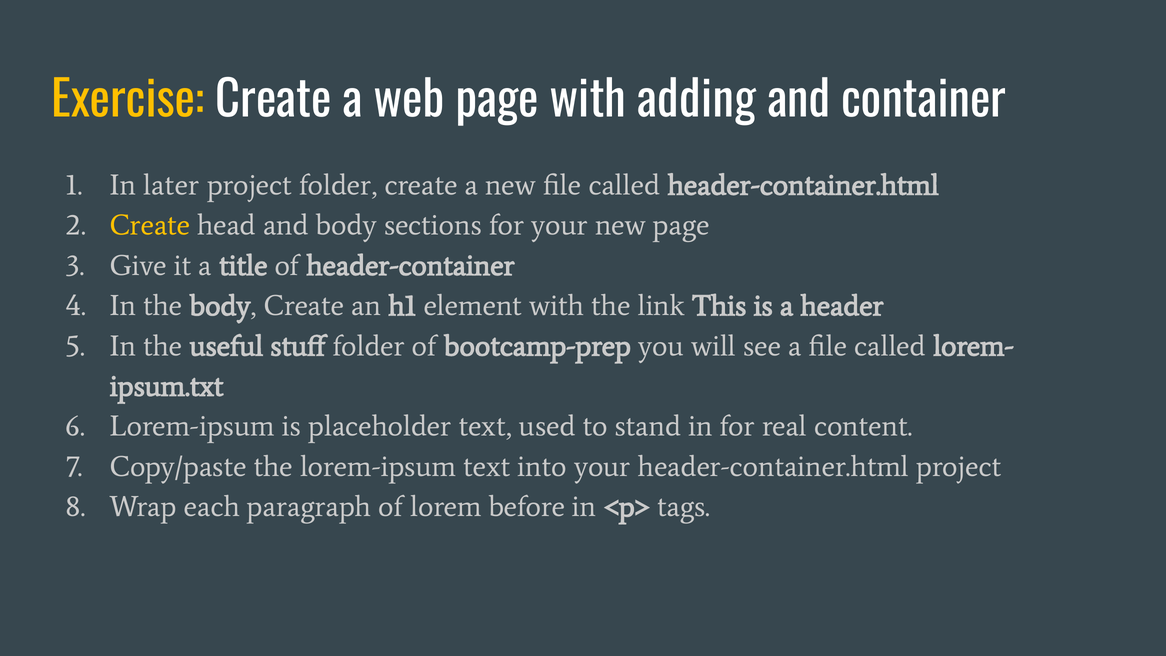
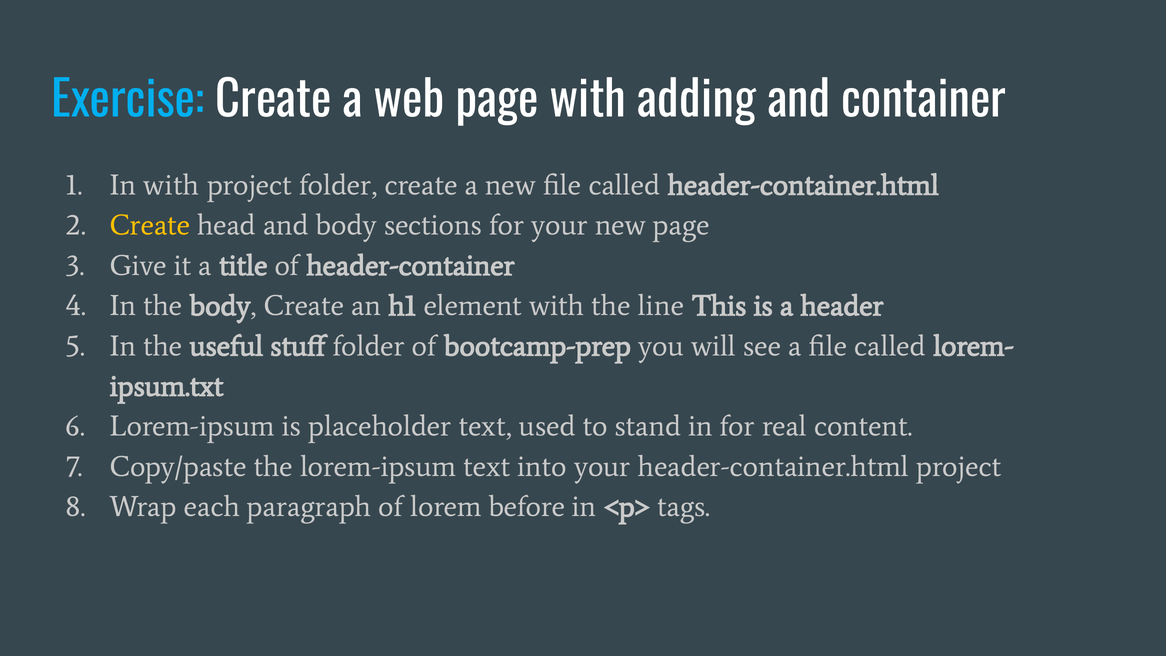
Exercise colour: yellow -> light blue
In later: later -> with
link: link -> line
